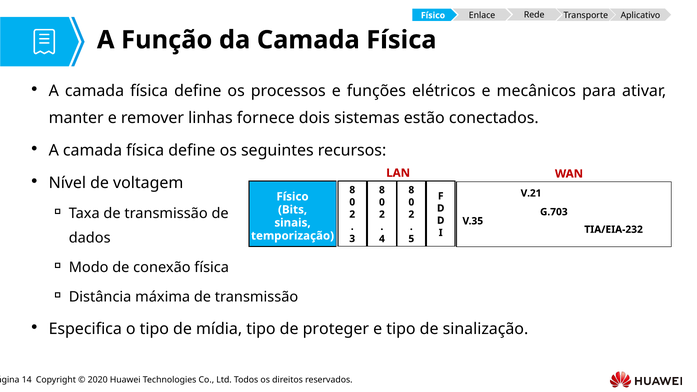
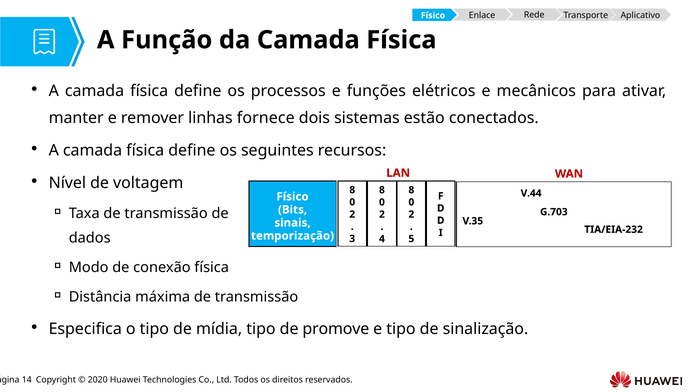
V.21: V.21 -> V.44
proteger: proteger -> promove
